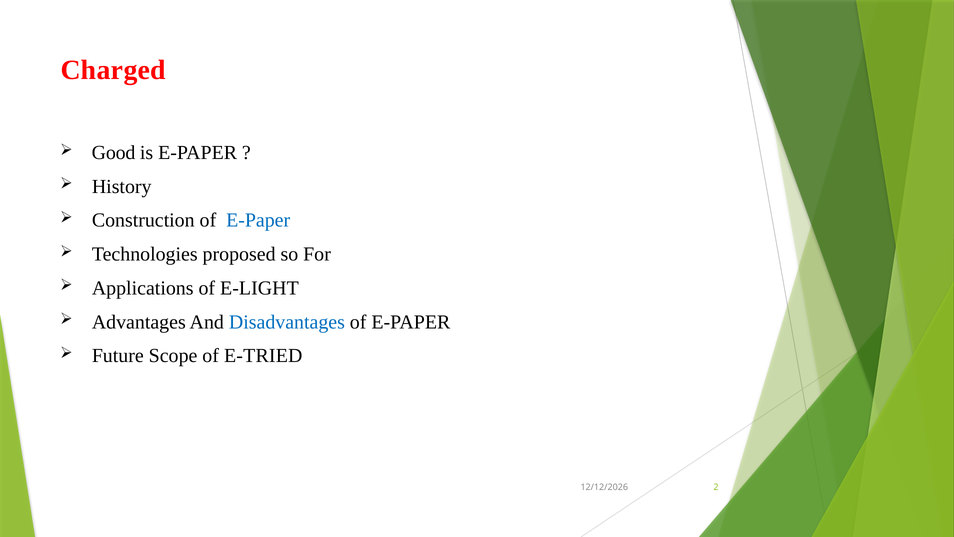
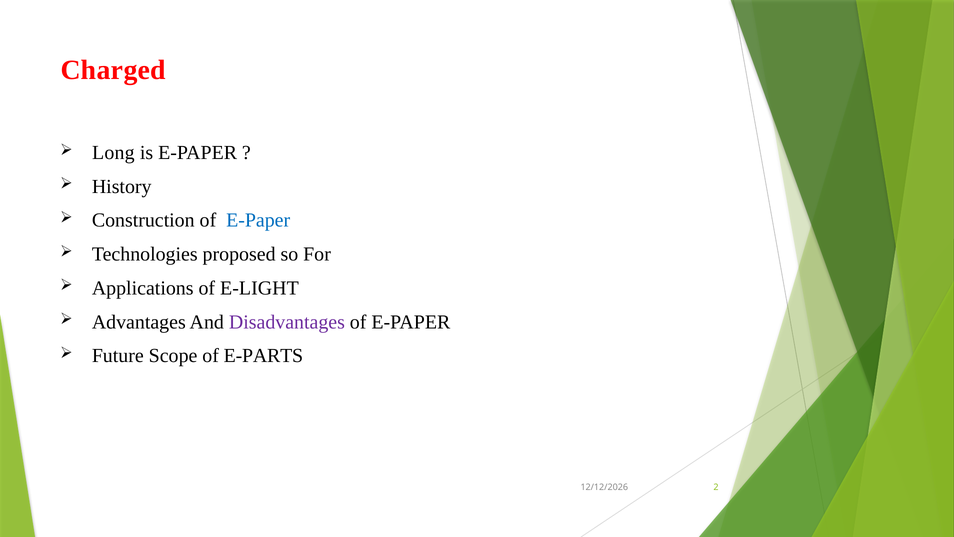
Good: Good -> Long
Disadvantages colour: blue -> purple
E-TRIED: E-TRIED -> E-PARTS
